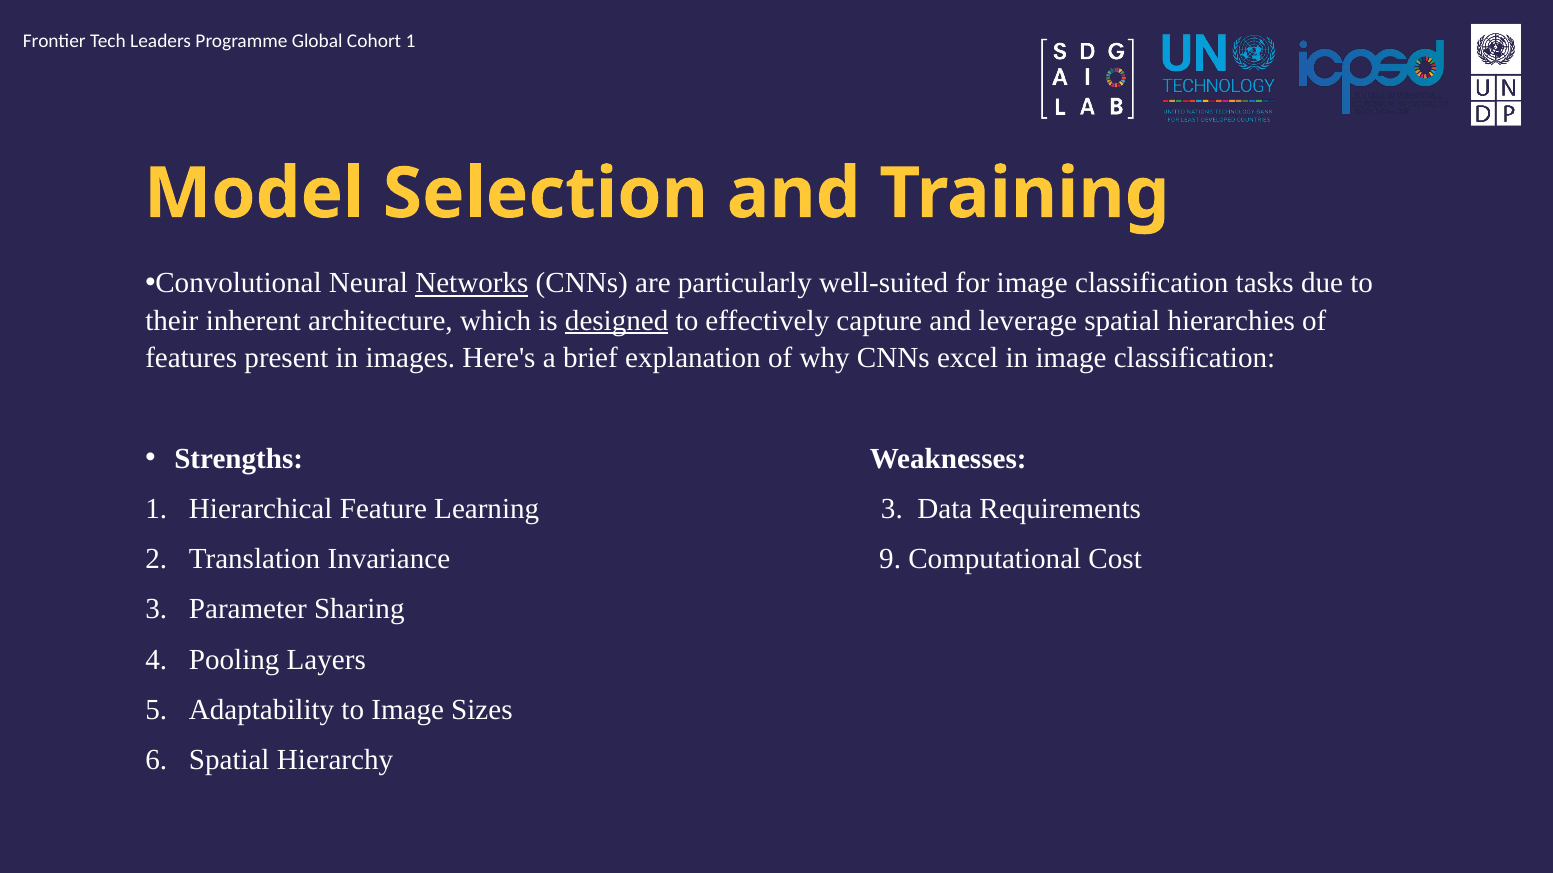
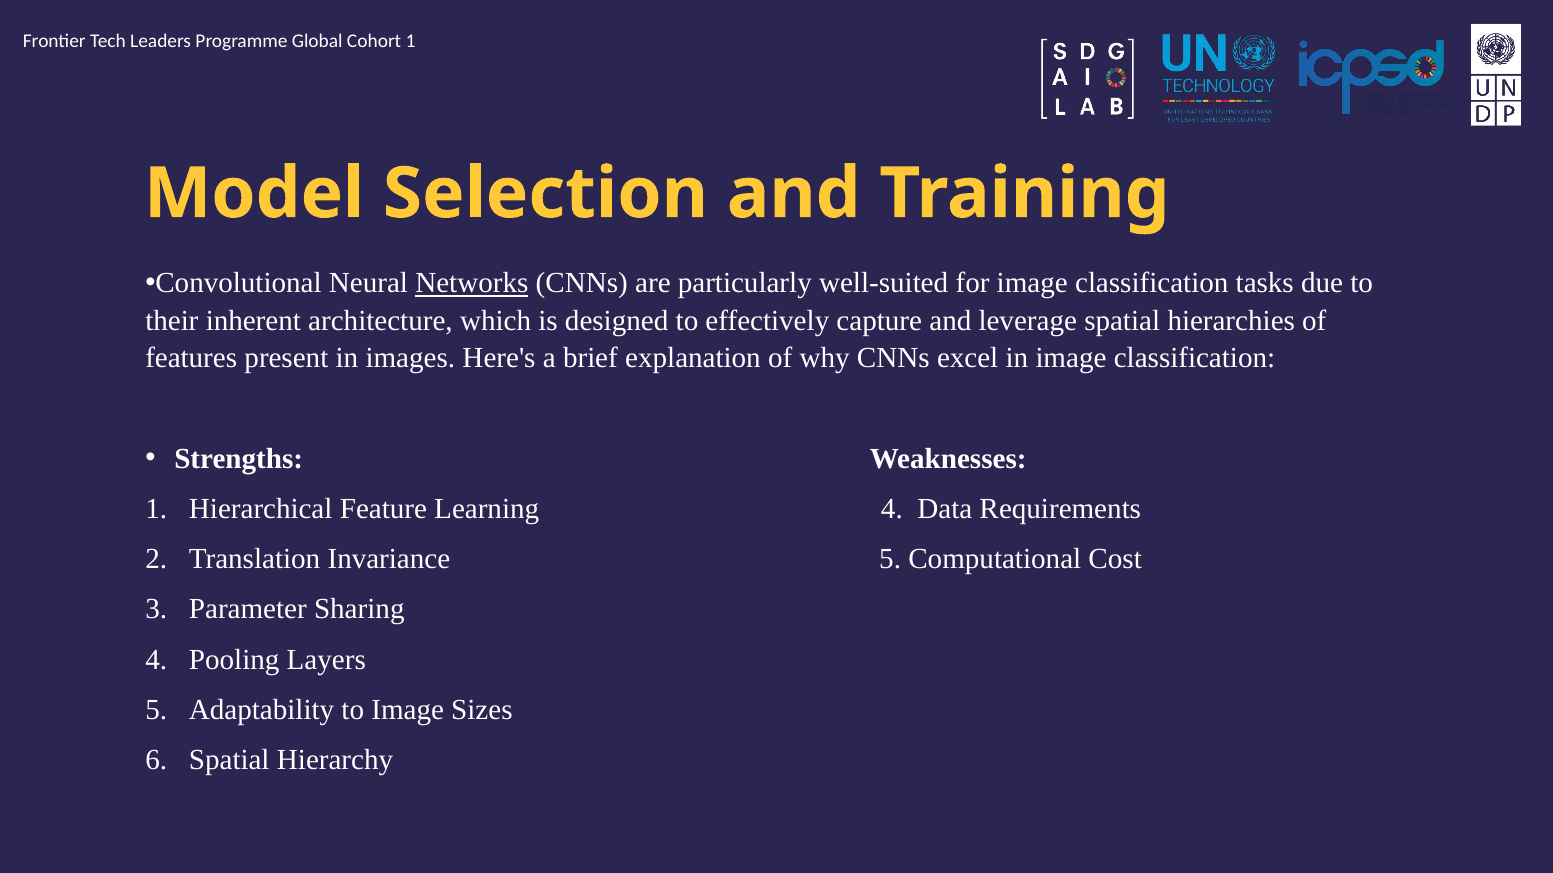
designed underline: present -> none
Learning 3: 3 -> 4
Invariance 9: 9 -> 5
